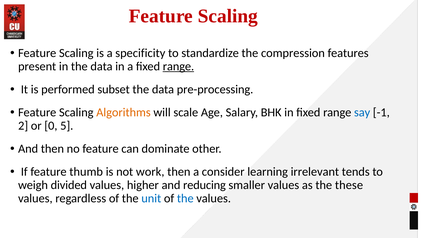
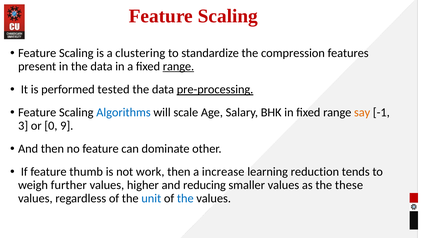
specificity: specificity -> clustering
subset: subset -> tested
pre-processing underline: none -> present
Algorithms colour: orange -> blue
say colour: blue -> orange
2: 2 -> 3
5: 5 -> 9
consider: consider -> increase
irrelevant: irrelevant -> reduction
divided: divided -> further
